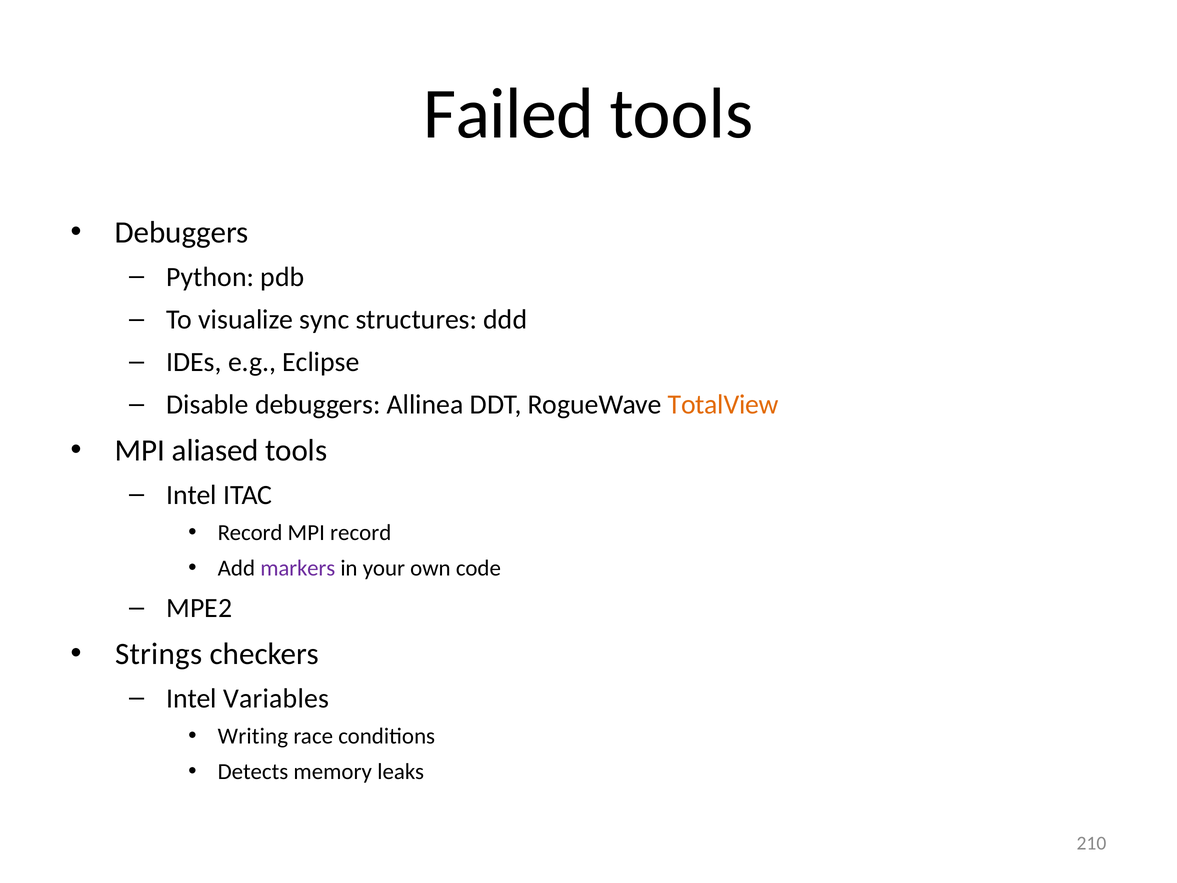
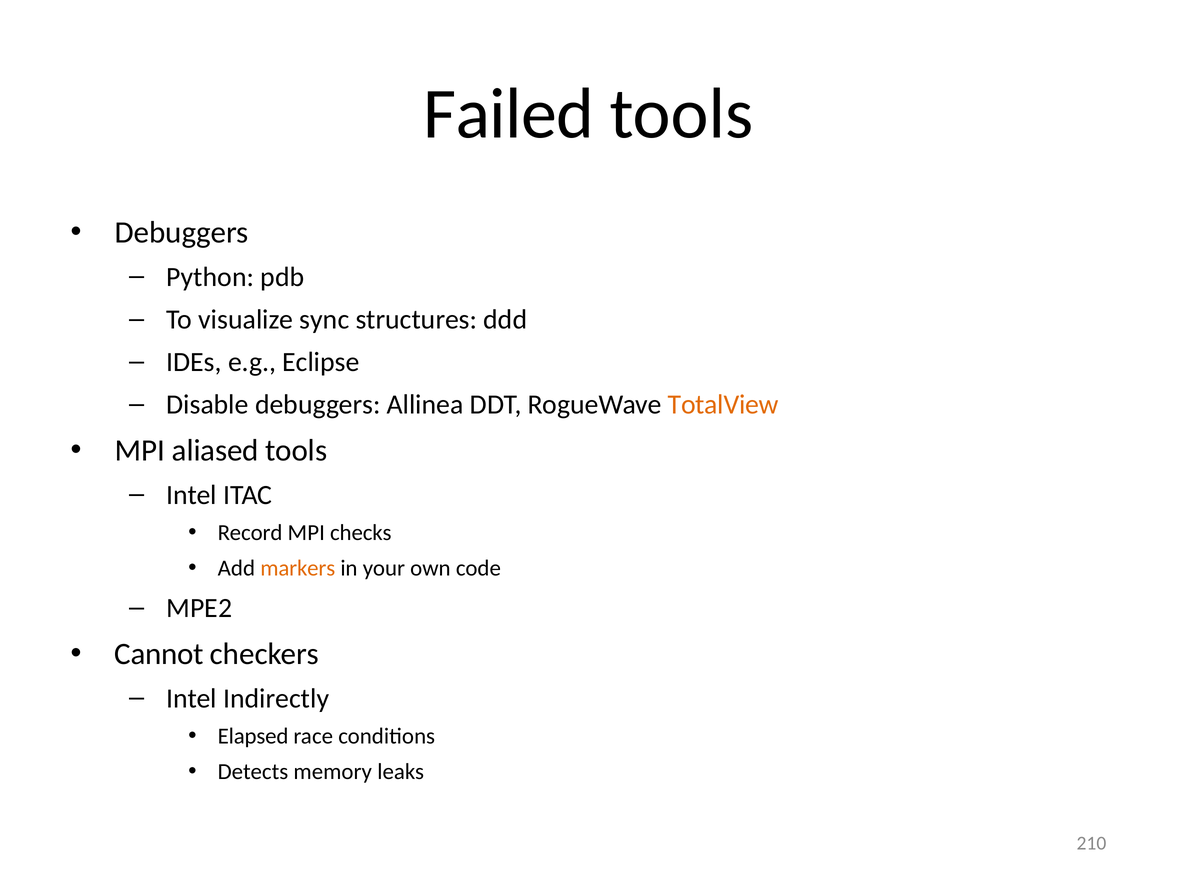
MPI record: record -> checks
markers colour: purple -> orange
Strings: Strings -> Cannot
Variables: Variables -> Indirectly
Writing: Writing -> Elapsed
